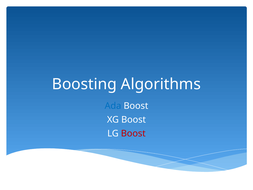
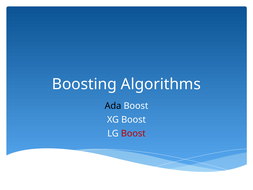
Ada colour: blue -> black
